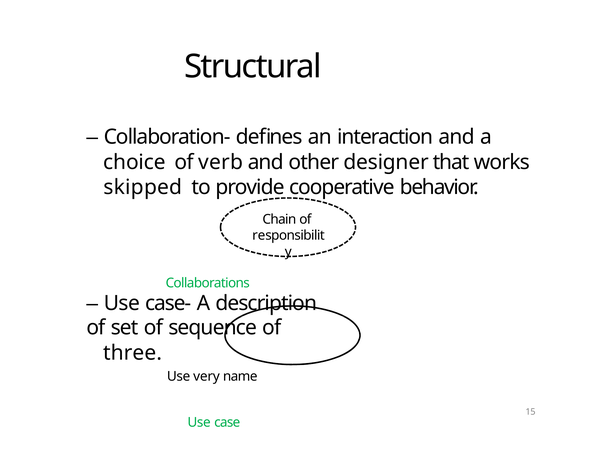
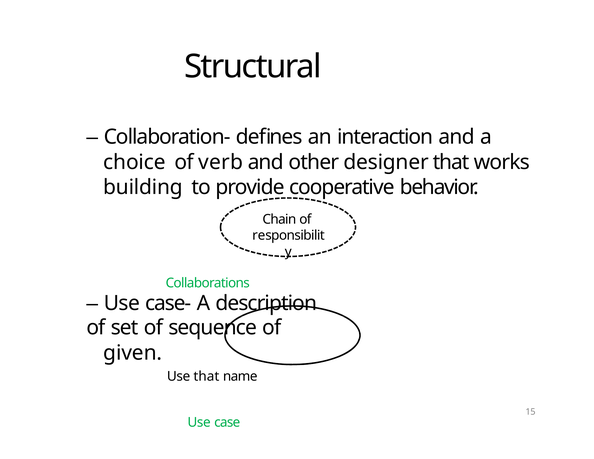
skipped: skipped -> building
three: three -> given
Use very: very -> that
